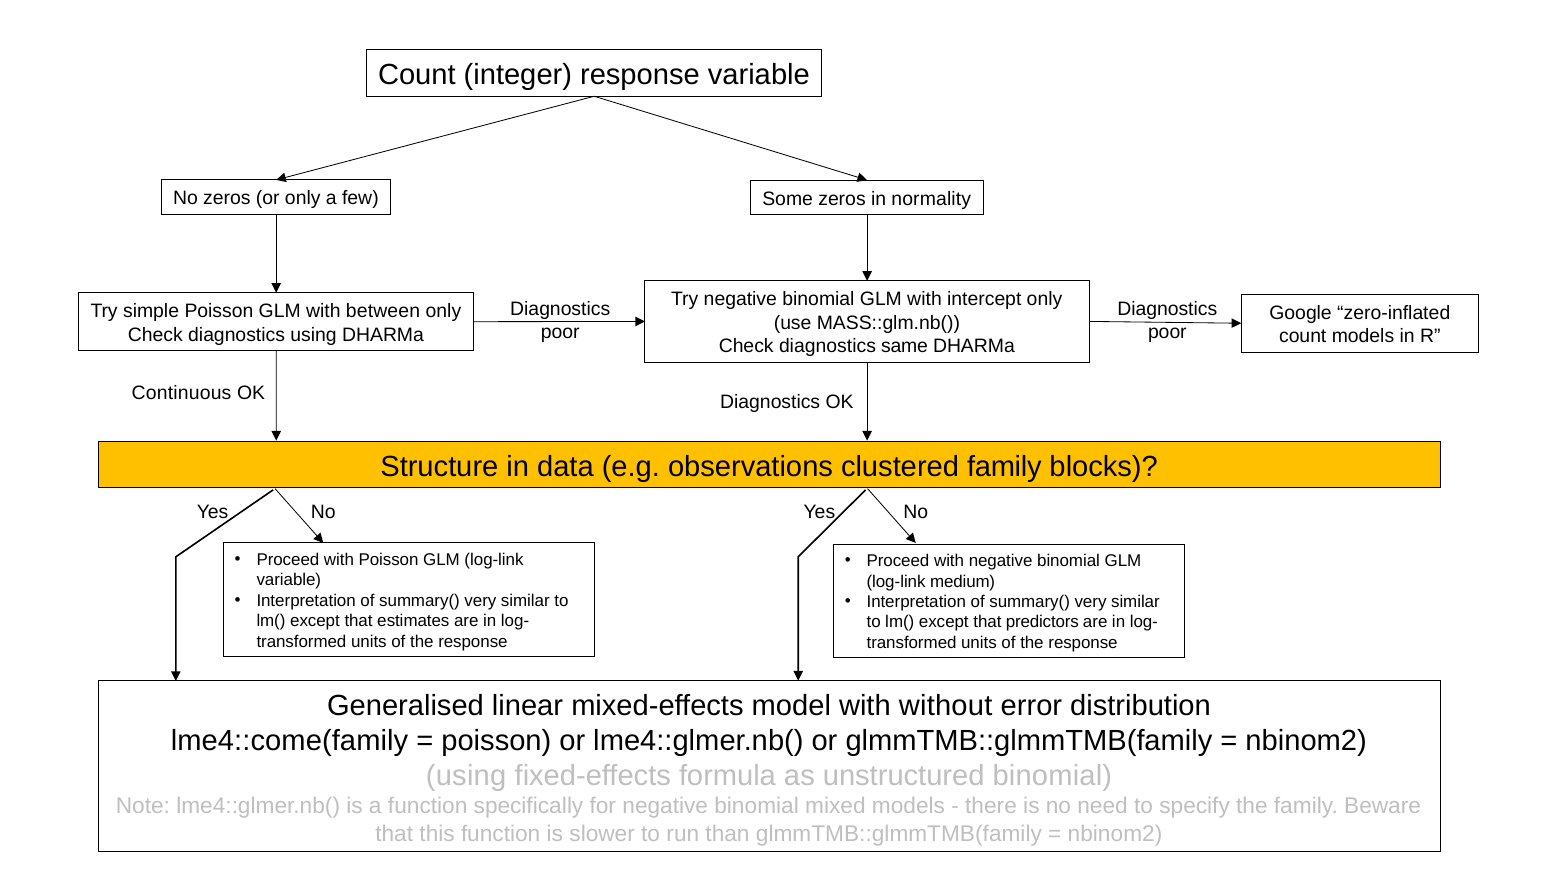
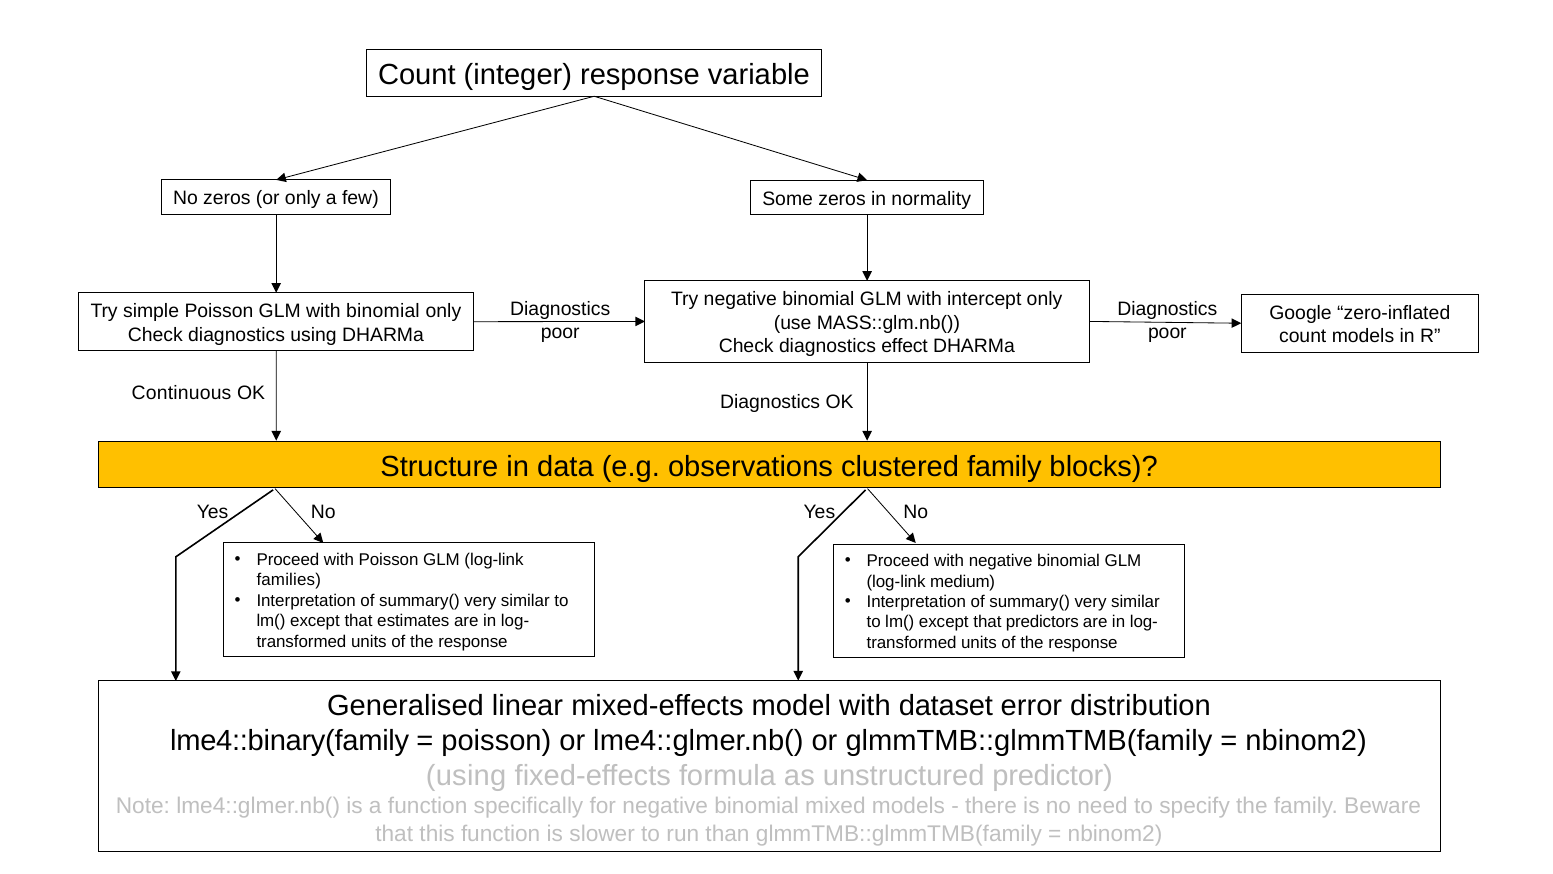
with between: between -> binomial
same: same -> effect
variable at (289, 580): variable -> families
without: without -> dataset
lme4::come(family: lme4::come(family -> lme4::binary(family
unstructured binomial: binomial -> predictor
